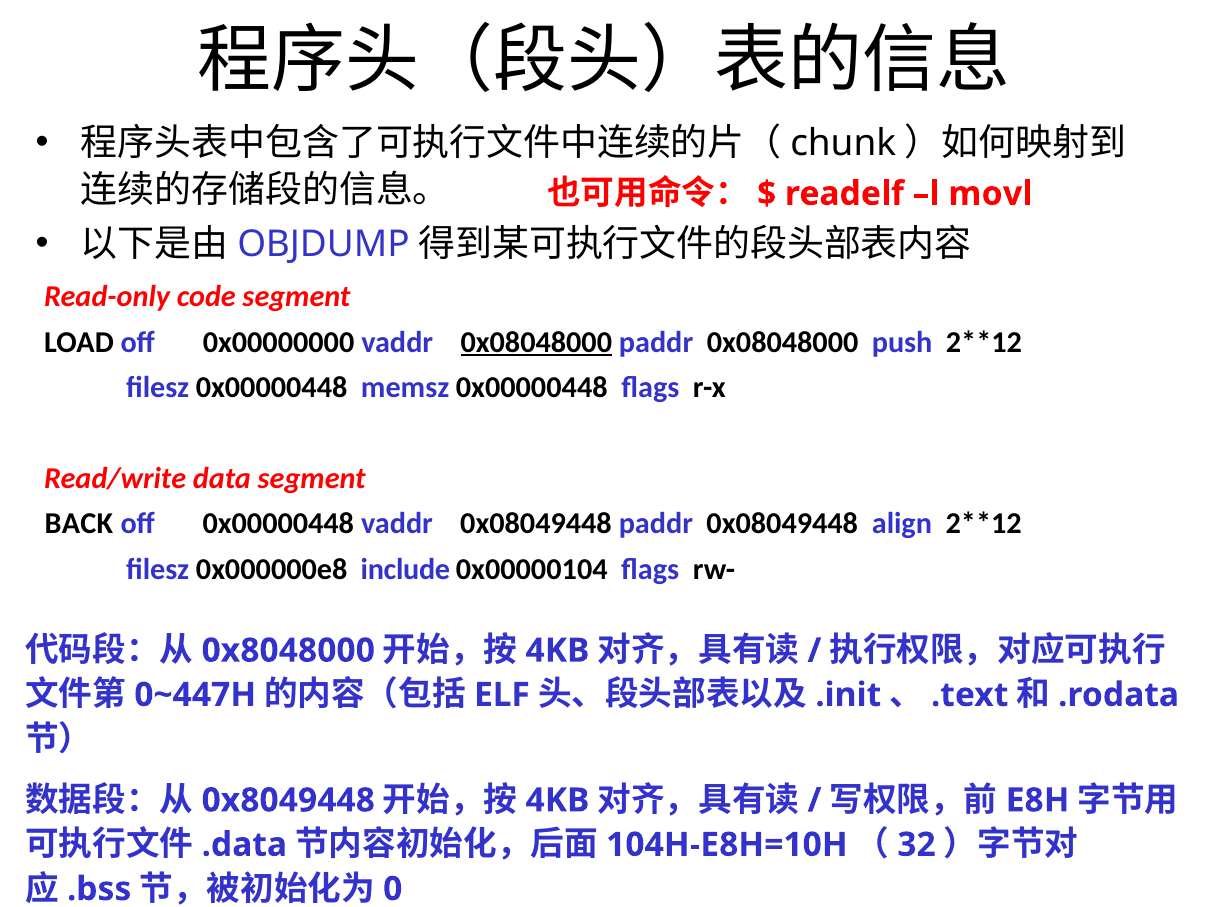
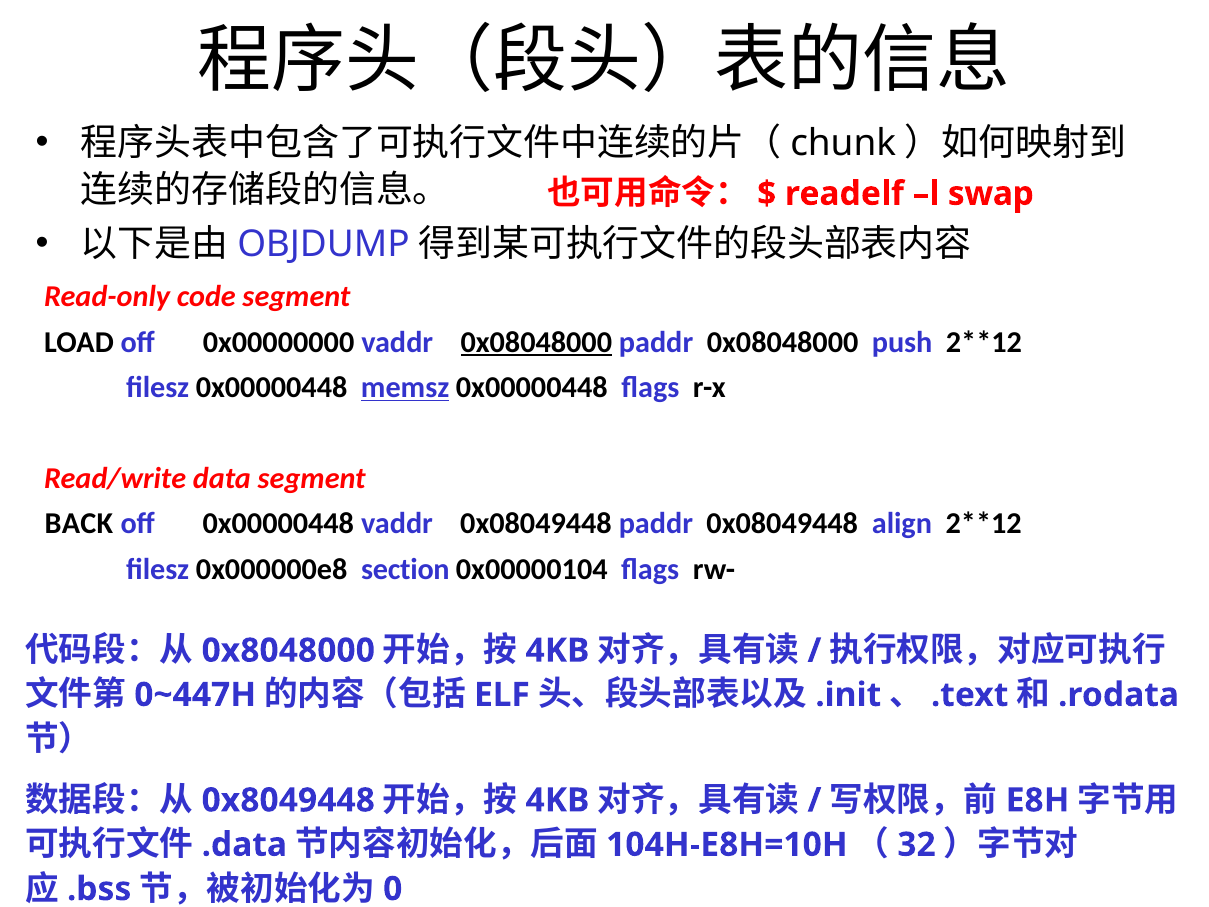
movl: movl -> swap
memsz underline: none -> present
include: include -> section
